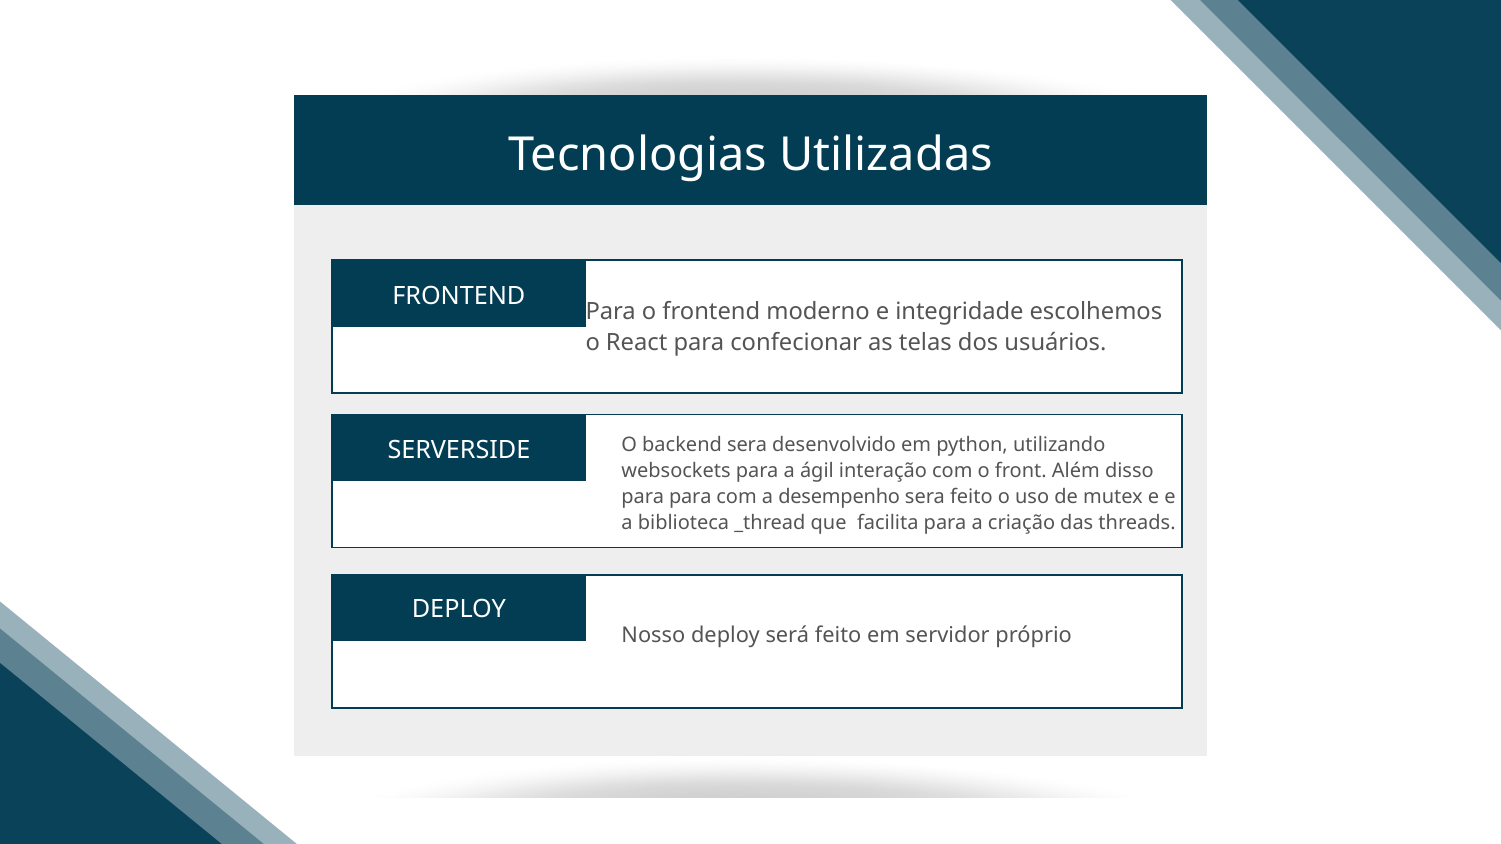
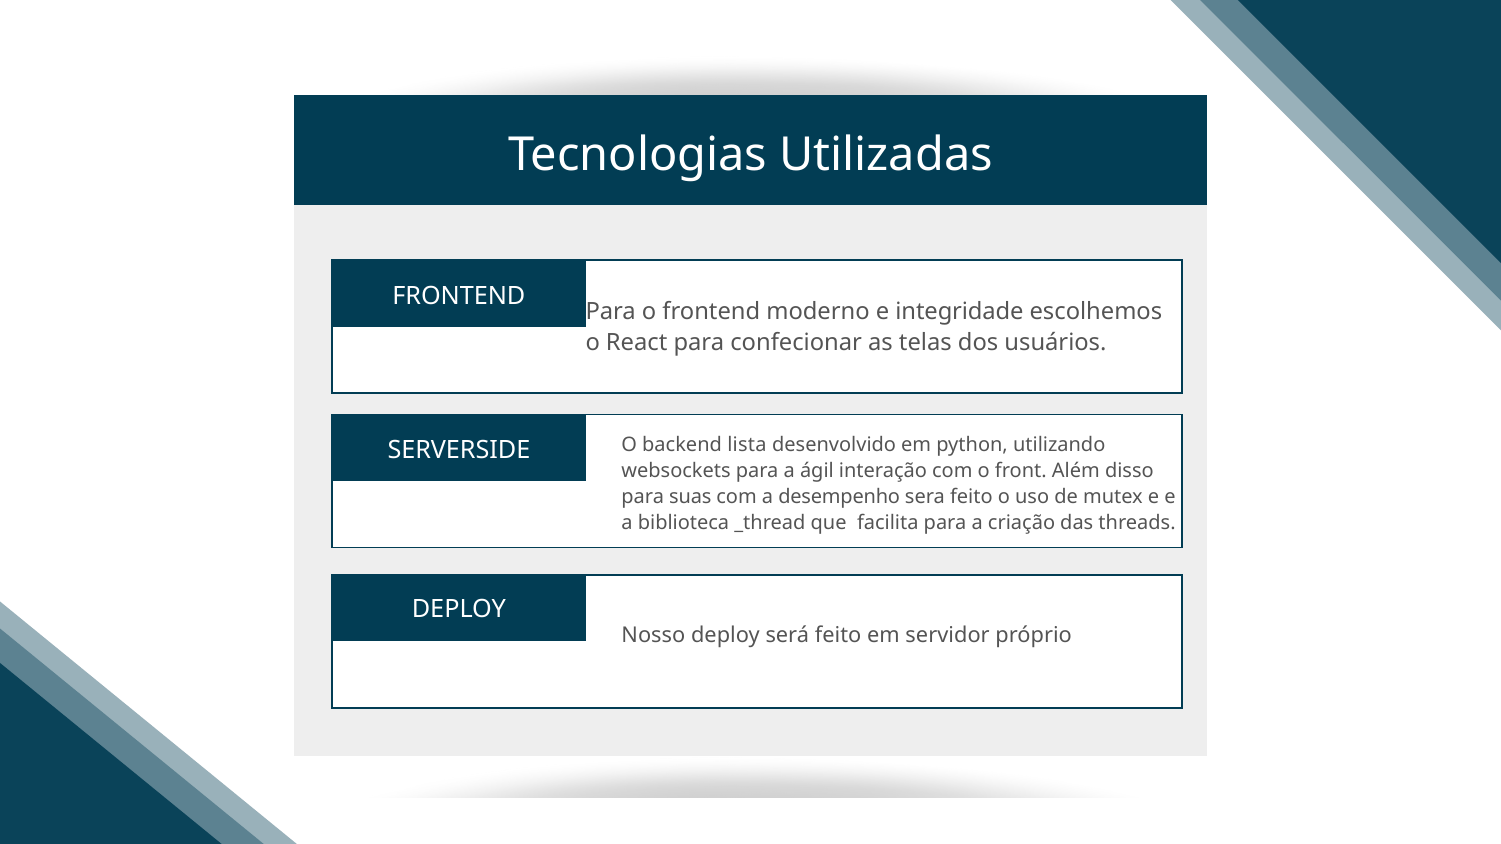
backend sera: sera -> lista
para para: para -> suas
